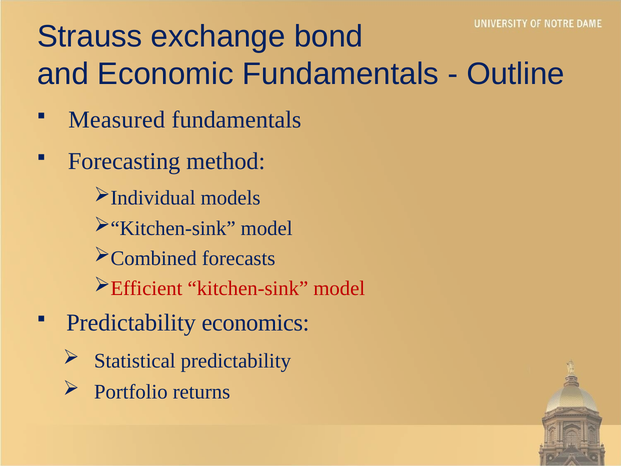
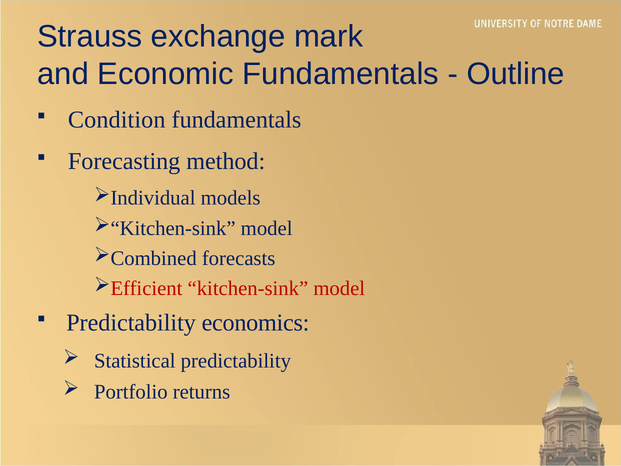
bond: bond -> mark
Measured: Measured -> Condition
